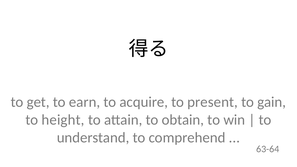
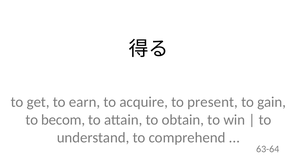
height: height -> becom
